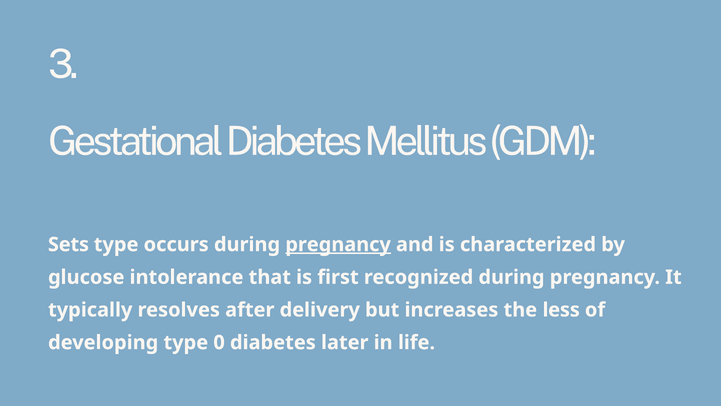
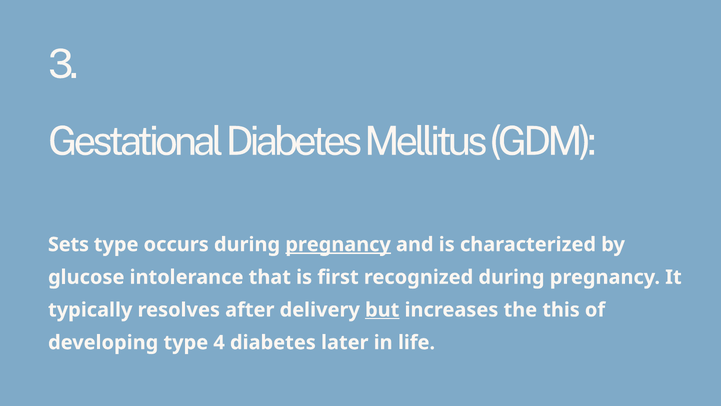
but underline: none -> present
less: less -> this
0: 0 -> 4
